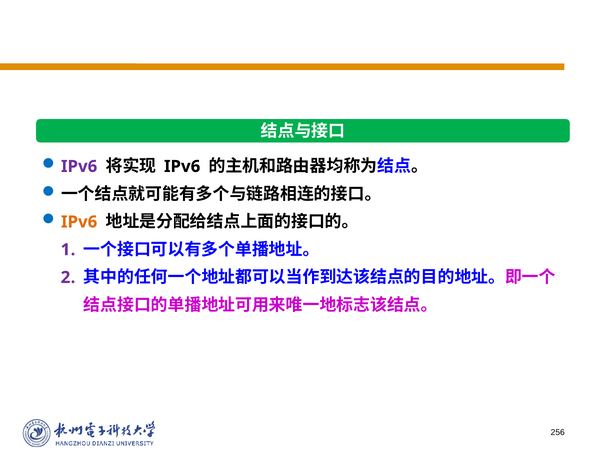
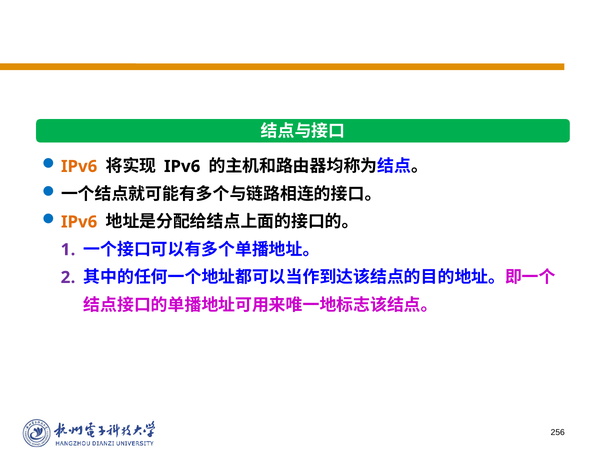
IPv6 at (79, 167) colour: purple -> orange
